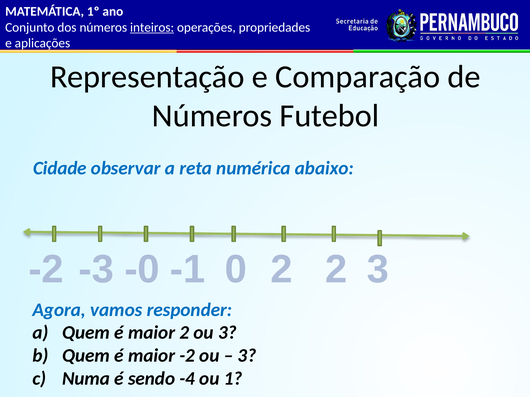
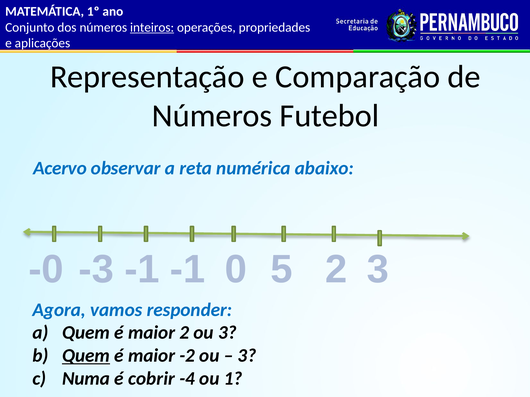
Cidade: Cidade -> Acervo
-2 at (46, 270): -2 -> -0
-0 at (142, 270): -0 -> -1
0 2: 2 -> 5
Quem at (86, 356) underline: none -> present
sendo: sendo -> cobrir
